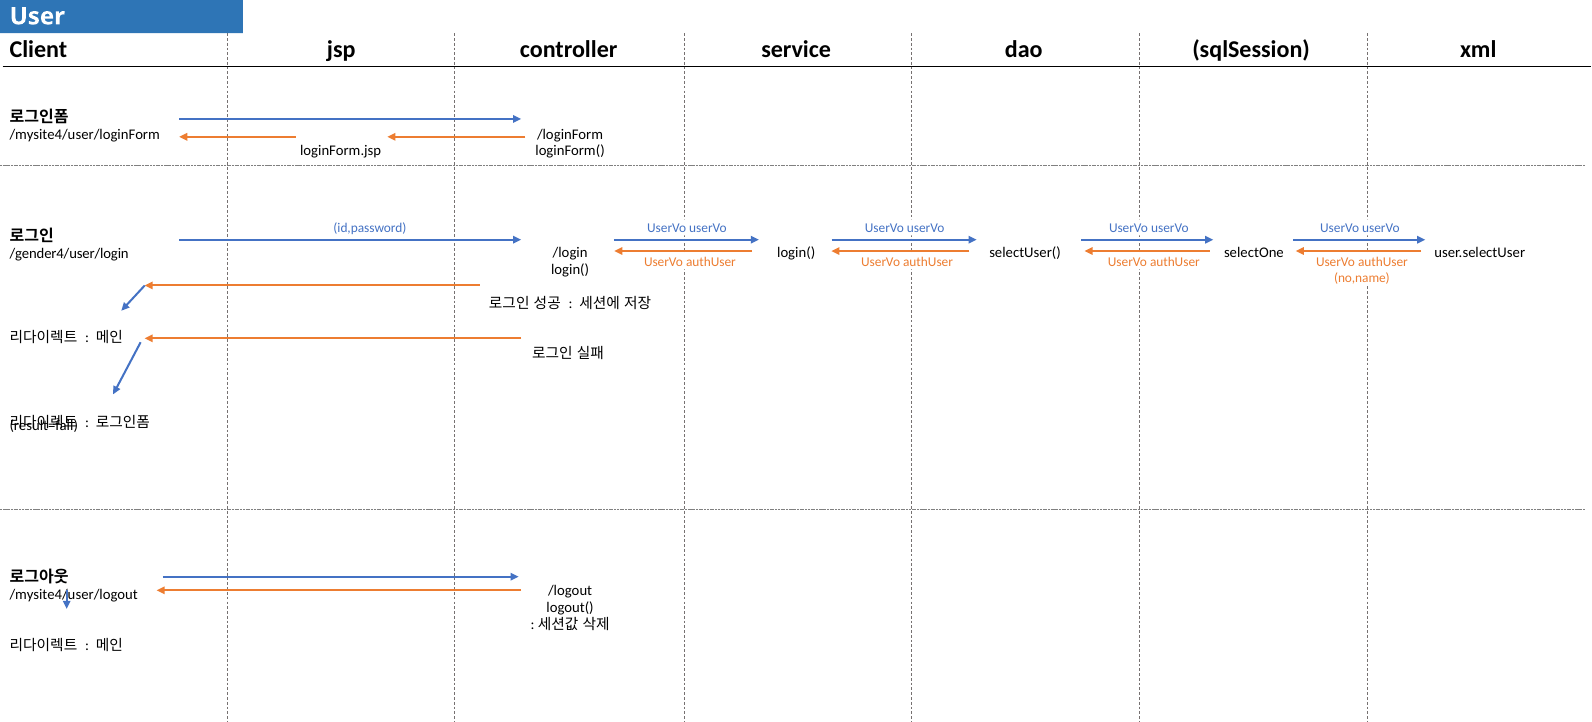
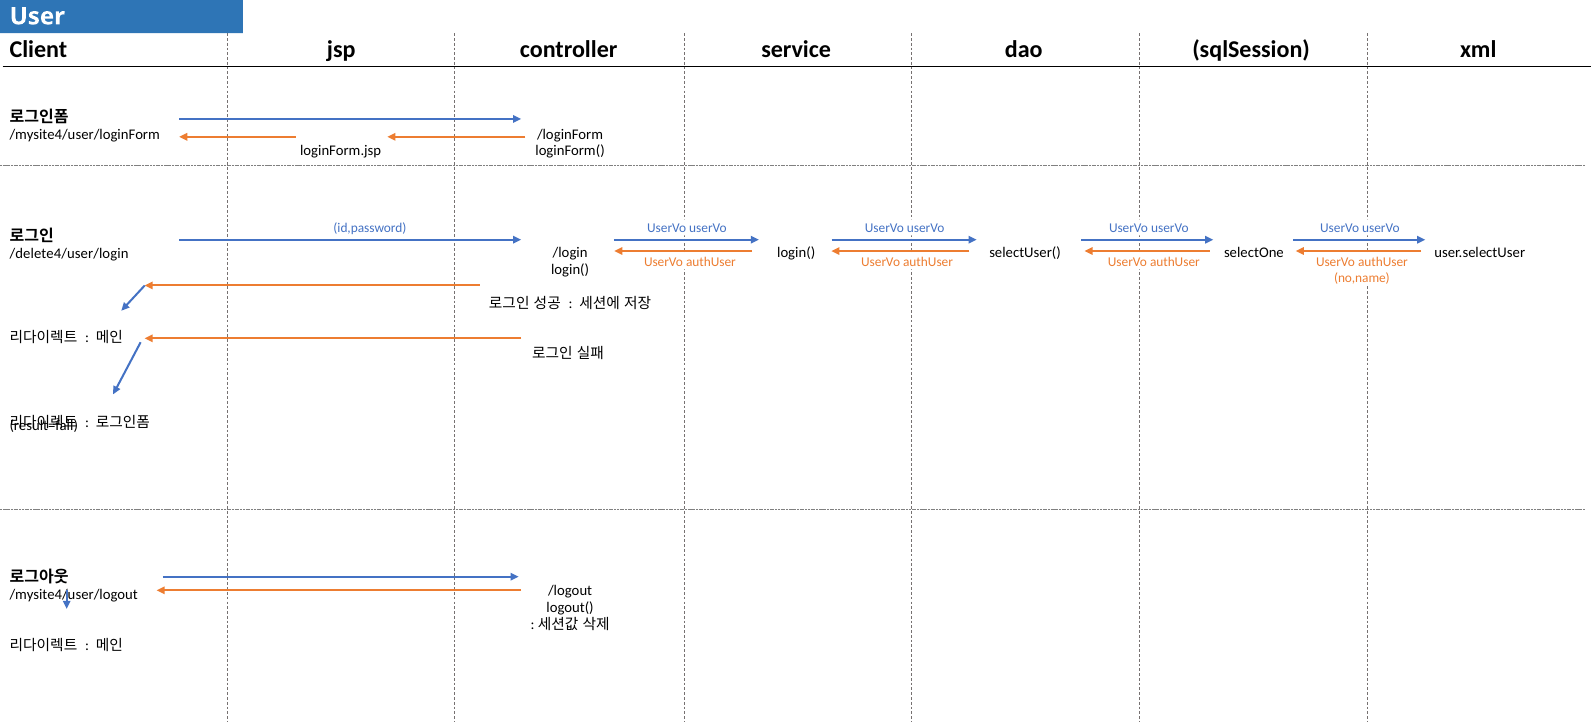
/gender4/user/login: /gender4/user/login -> /delete4/user/login
